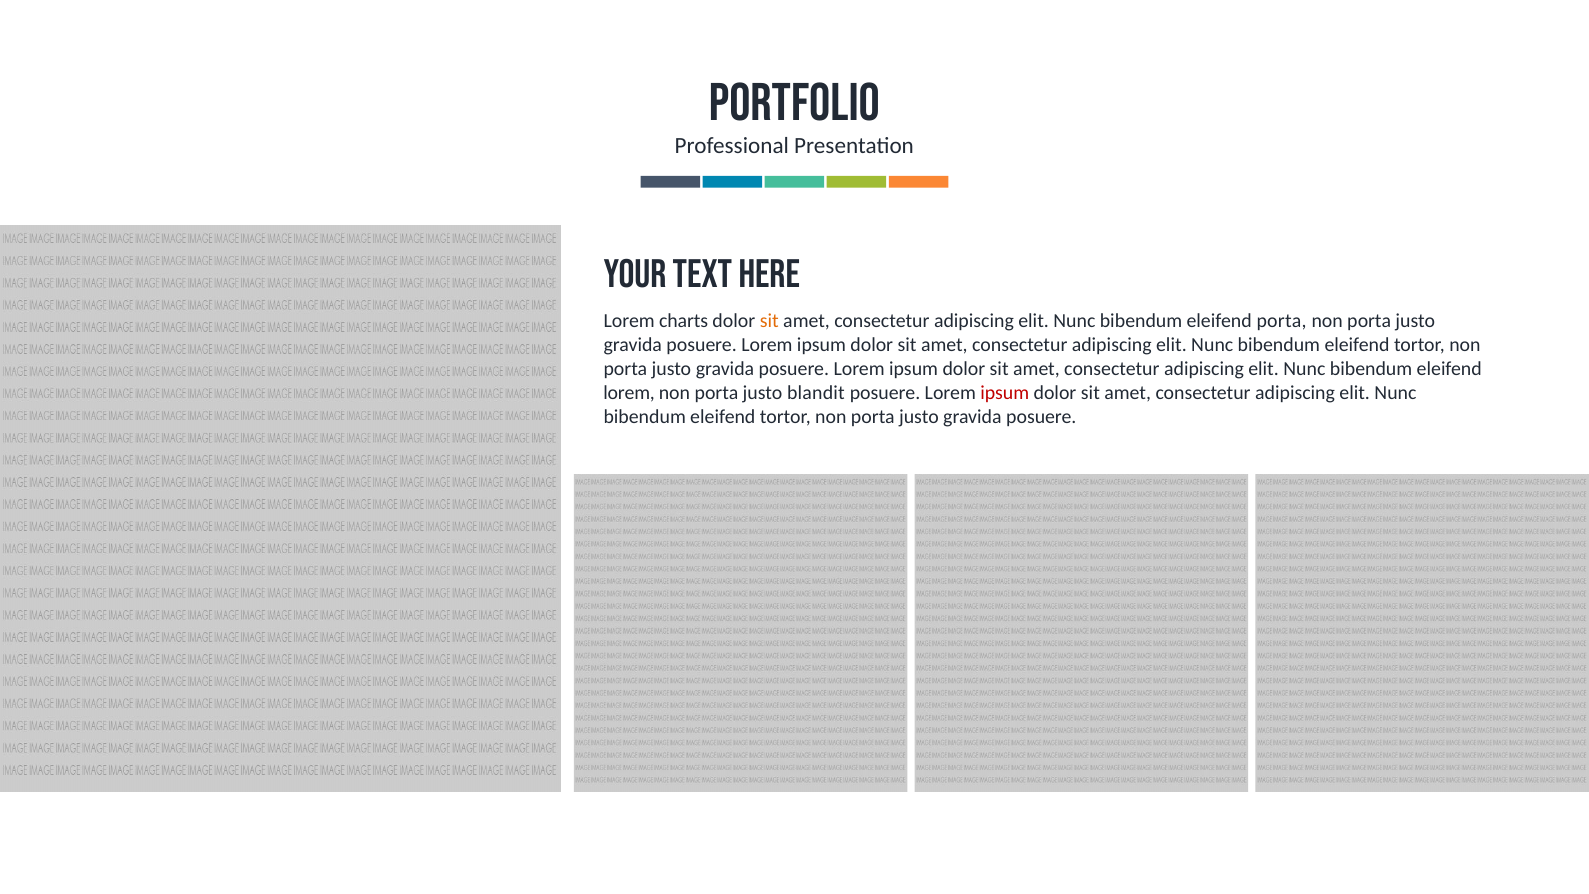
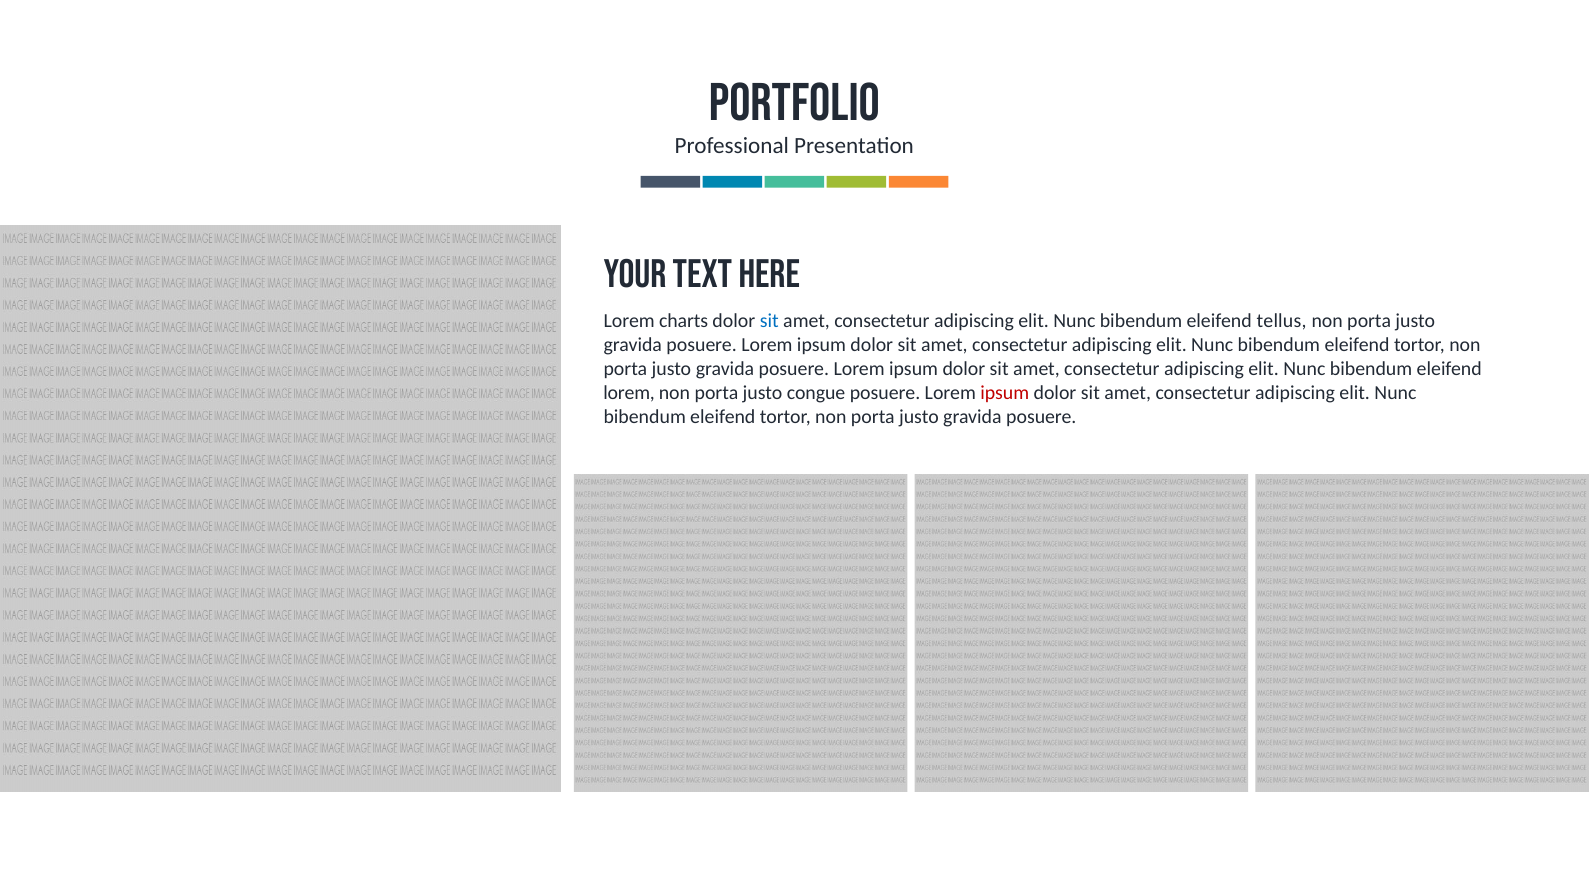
sit at (769, 321) colour: orange -> blue
eleifend porta: porta -> tellus
blandit: blandit -> congue
